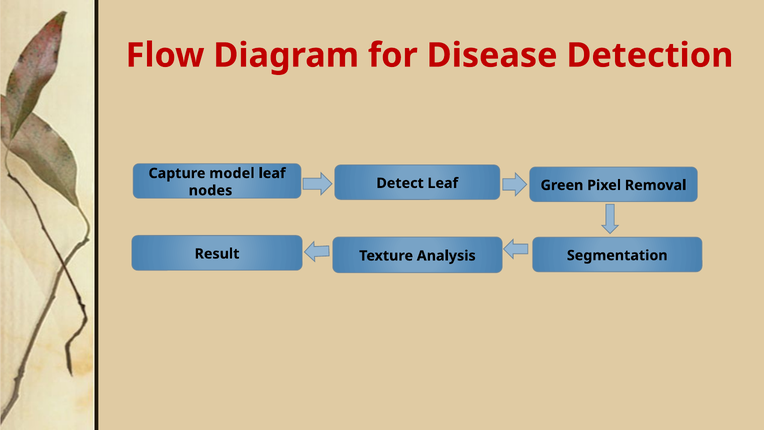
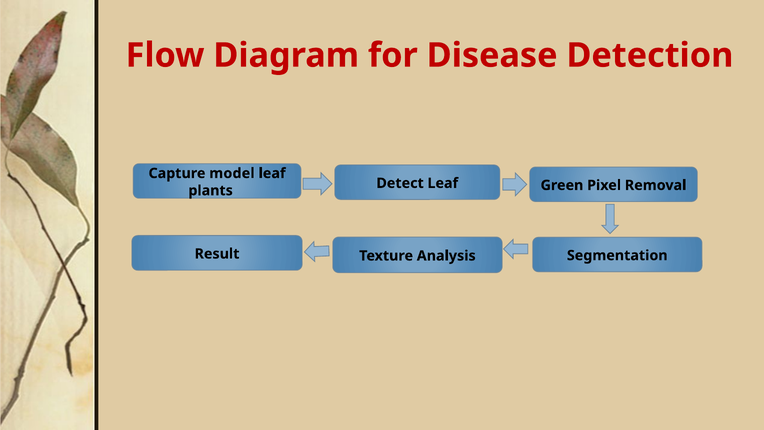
nodes: nodes -> plants
